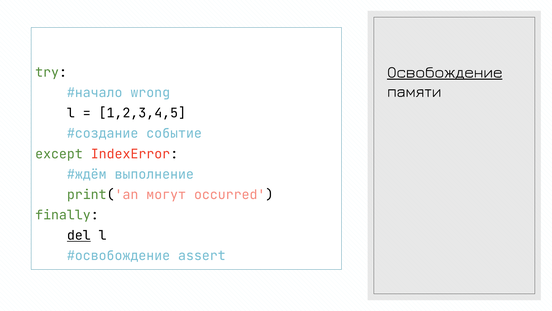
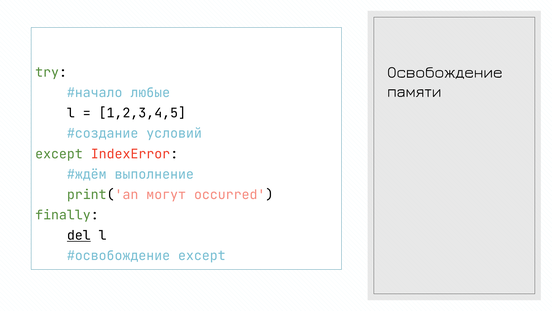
Освобождение underline: present -> none
wrong: wrong -> любые
событие: событие -> условий
assert at (202, 256): assert -> except
